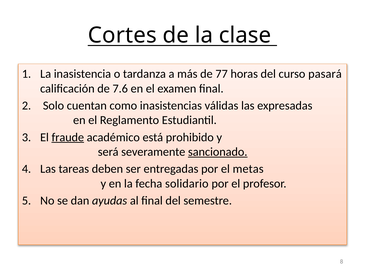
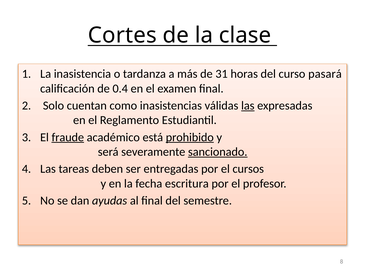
77: 77 -> 31
7.6: 7.6 -> 0.4
las at (248, 105) underline: none -> present
prohibido underline: none -> present
metas: metas -> cursos
solidario: solidario -> escritura
